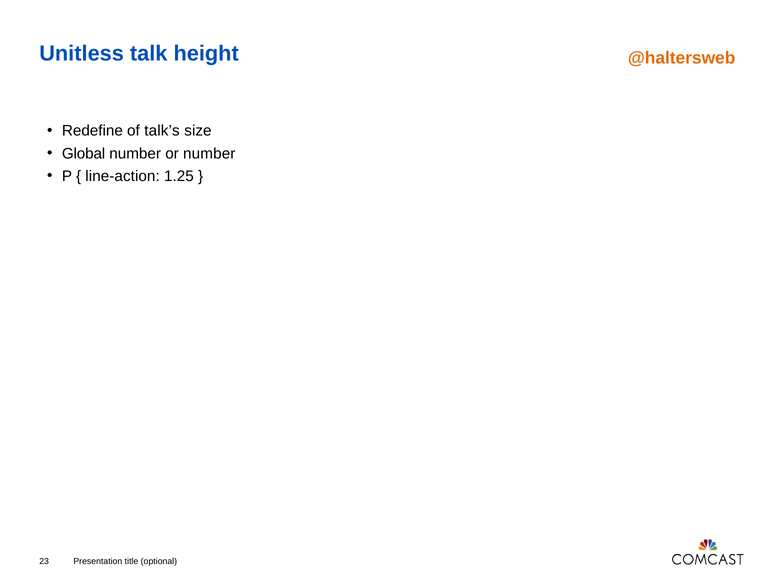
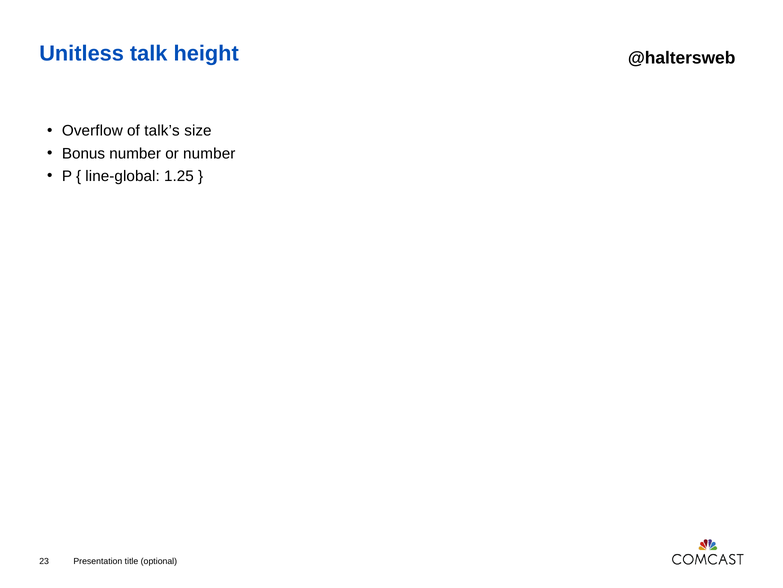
@haltersweb colour: orange -> black
Redefine: Redefine -> Overflow
Global: Global -> Bonus
line-action: line-action -> line-global
